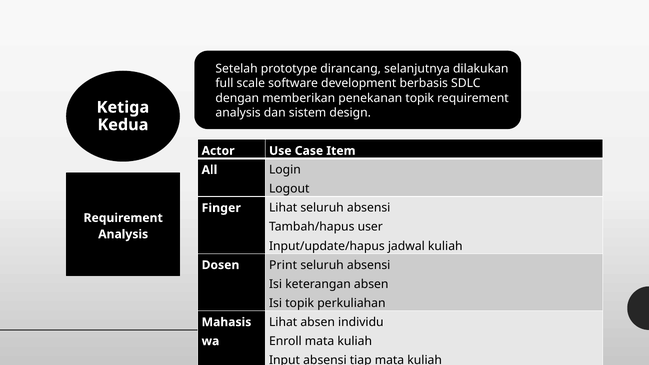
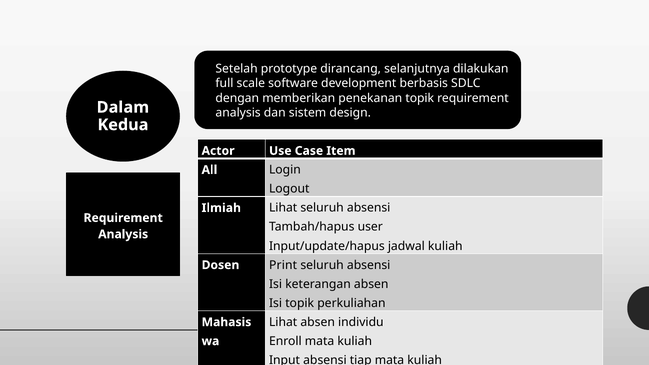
Ketiga: Ketiga -> Dalam
Finger: Finger -> Ilmiah
